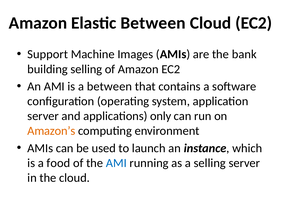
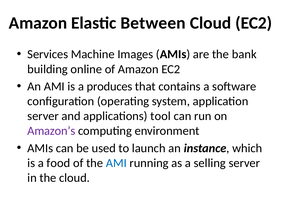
Support: Support -> Services
building selling: selling -> online
a between: between -> produces
only: only -> tool
Amazon’s colour: orange -> purple
